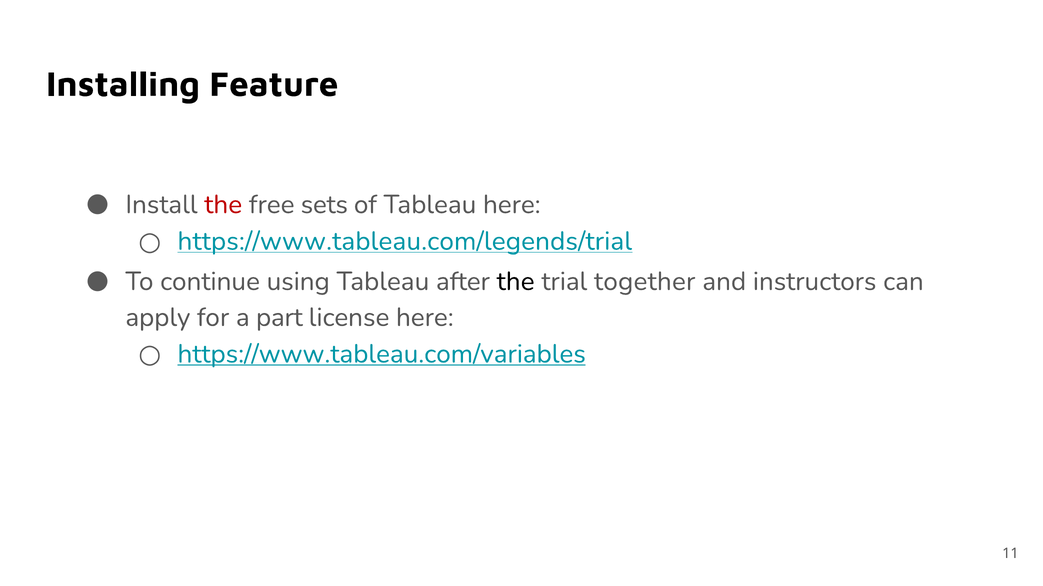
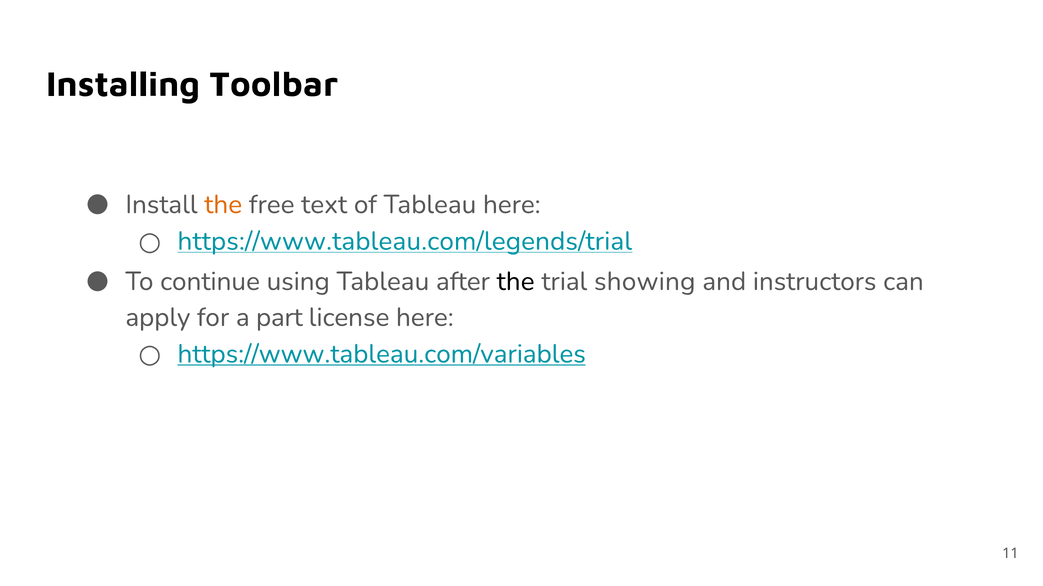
Feature: Feature -> Toolbar
the at (223, 205) colour: red -> orange
sets: sets -> text
together: together -> showing
